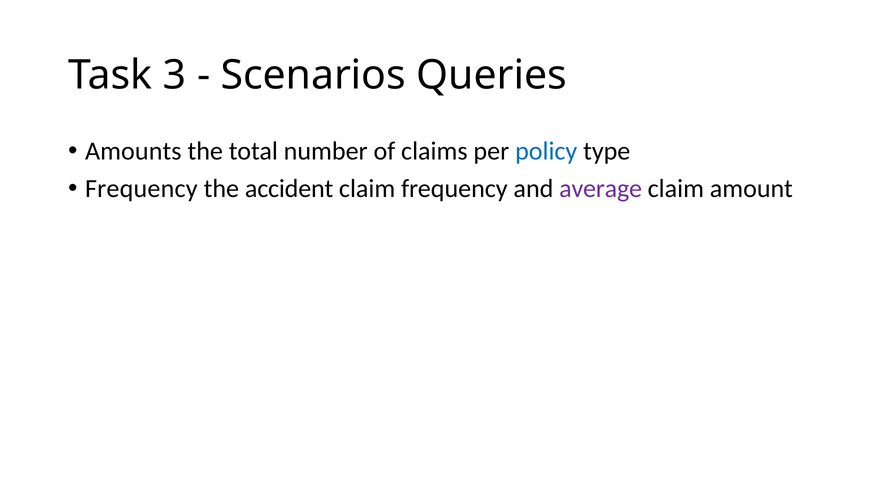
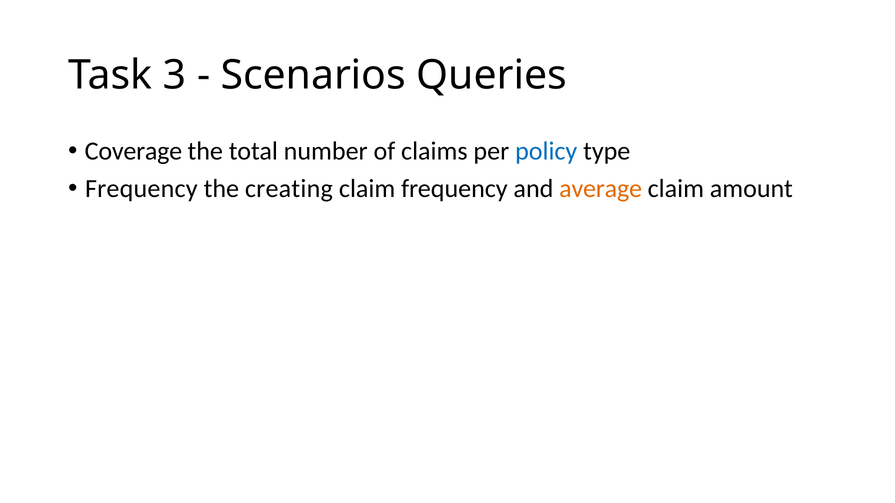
Amounts: Amounts -> Coverage
accident: accident -> creating
average colour: purple -> orange
